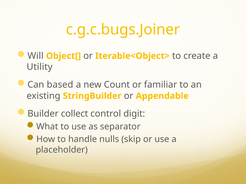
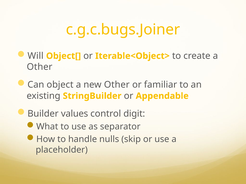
Utility at (40, 67): Utility -> Other
based: based -> object
new Count: Count -> Other
collect: collect -> values
